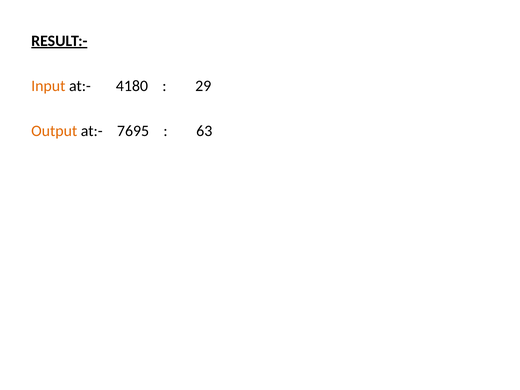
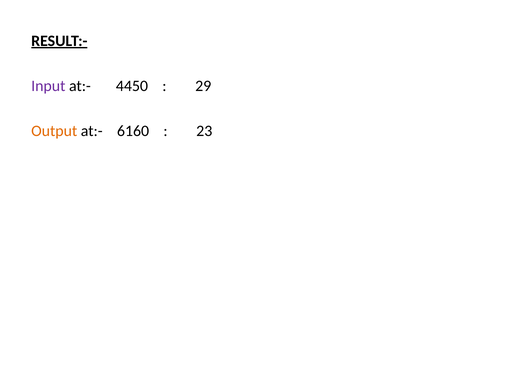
Input colour: orange -> purple
4180: 4180 -> 4450
7695: 7695 -> 6160
63: 63 -> 23
